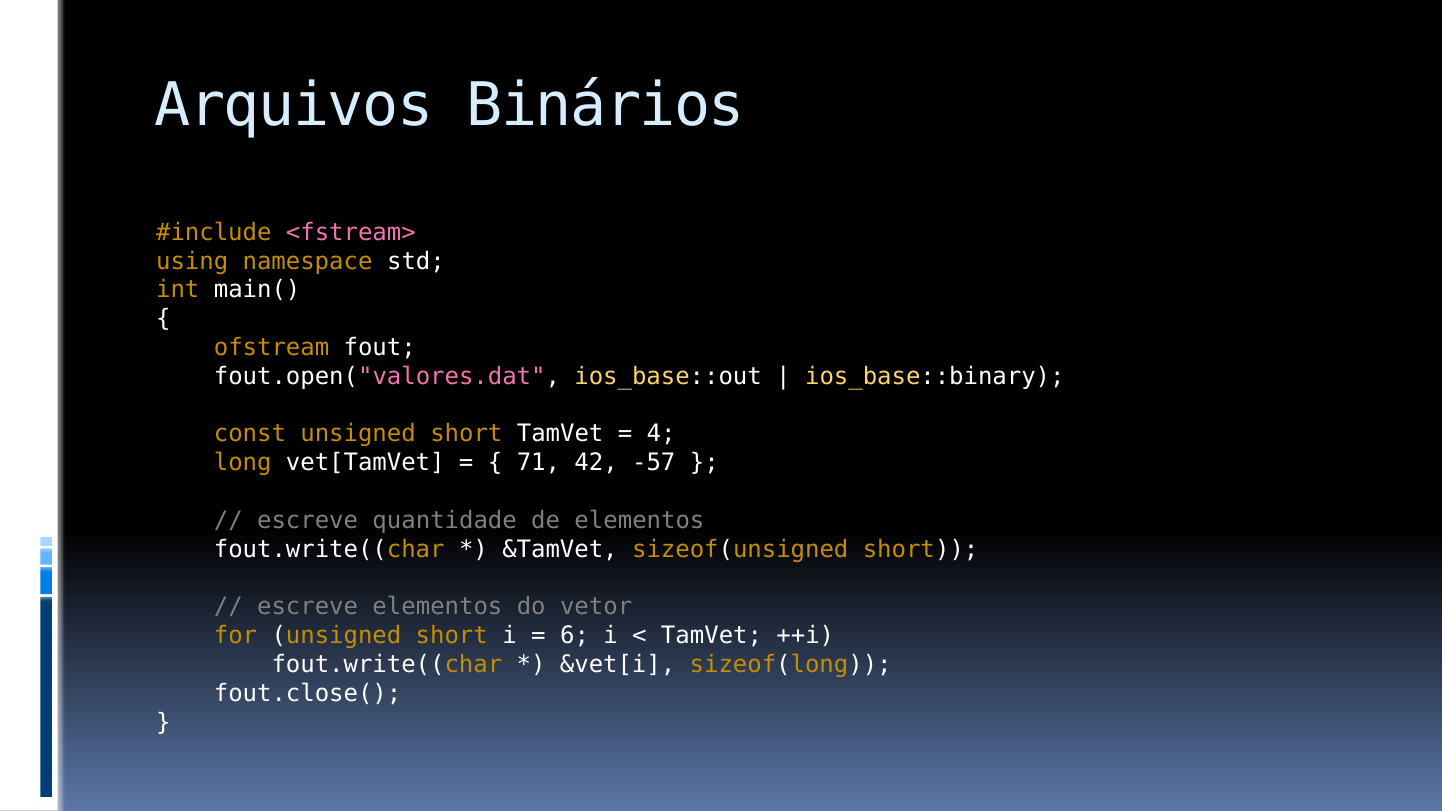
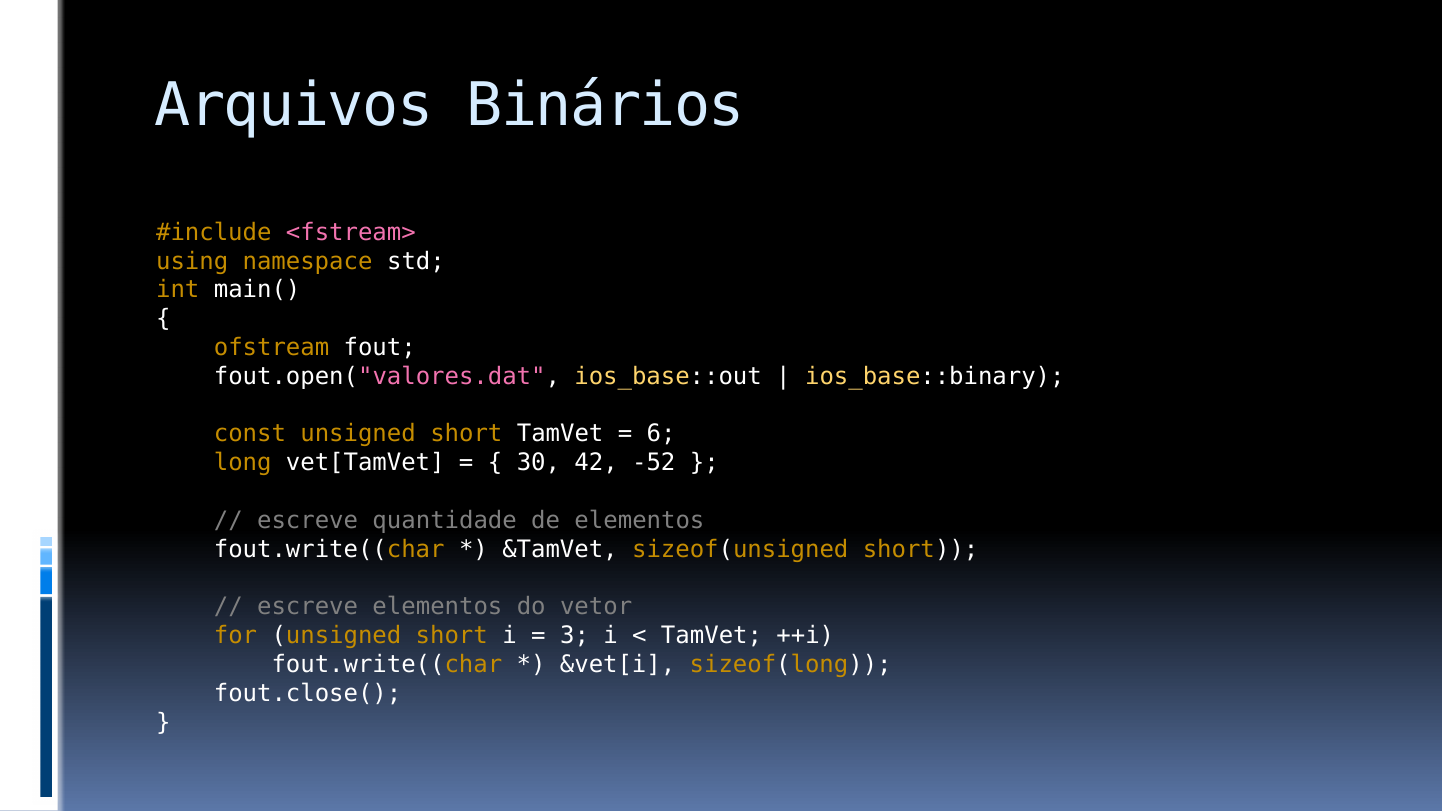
4: 4 -> 6
71: 71 -> 30
-57: -57 -> -52
6: 6 -> 3
